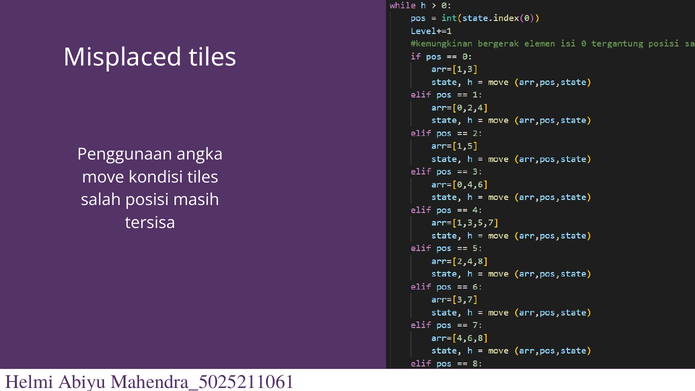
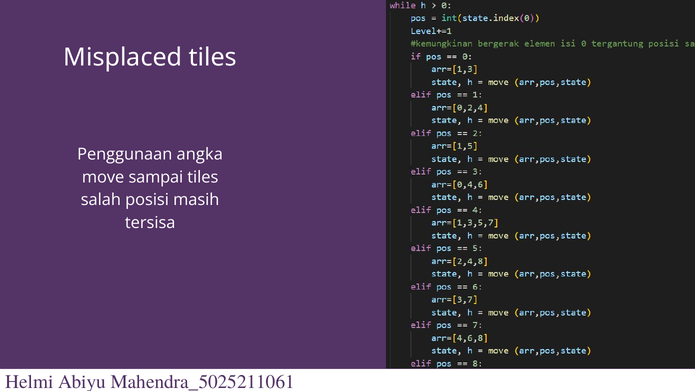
kondisi: kondisi -> sampai
